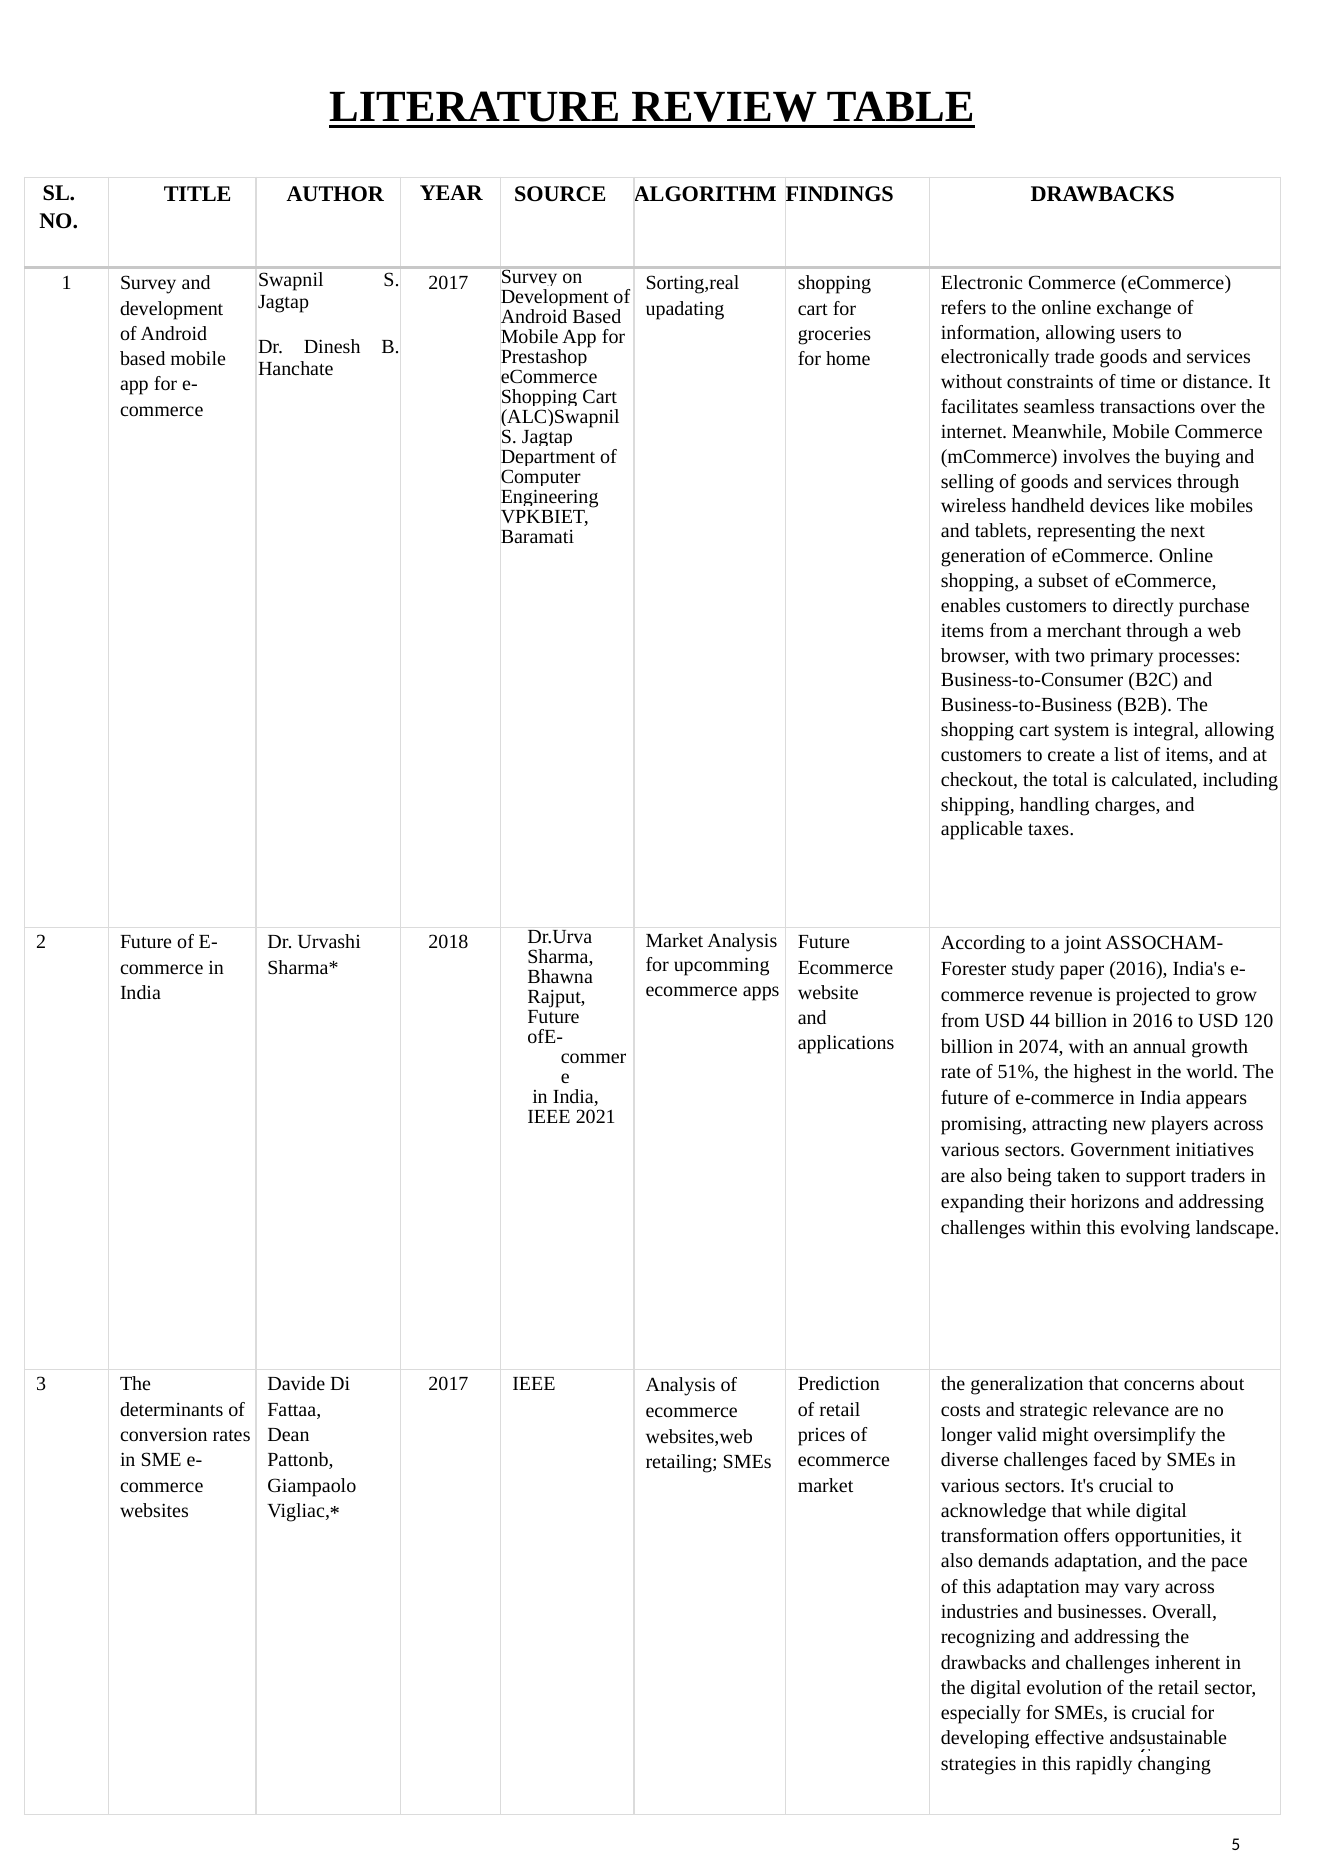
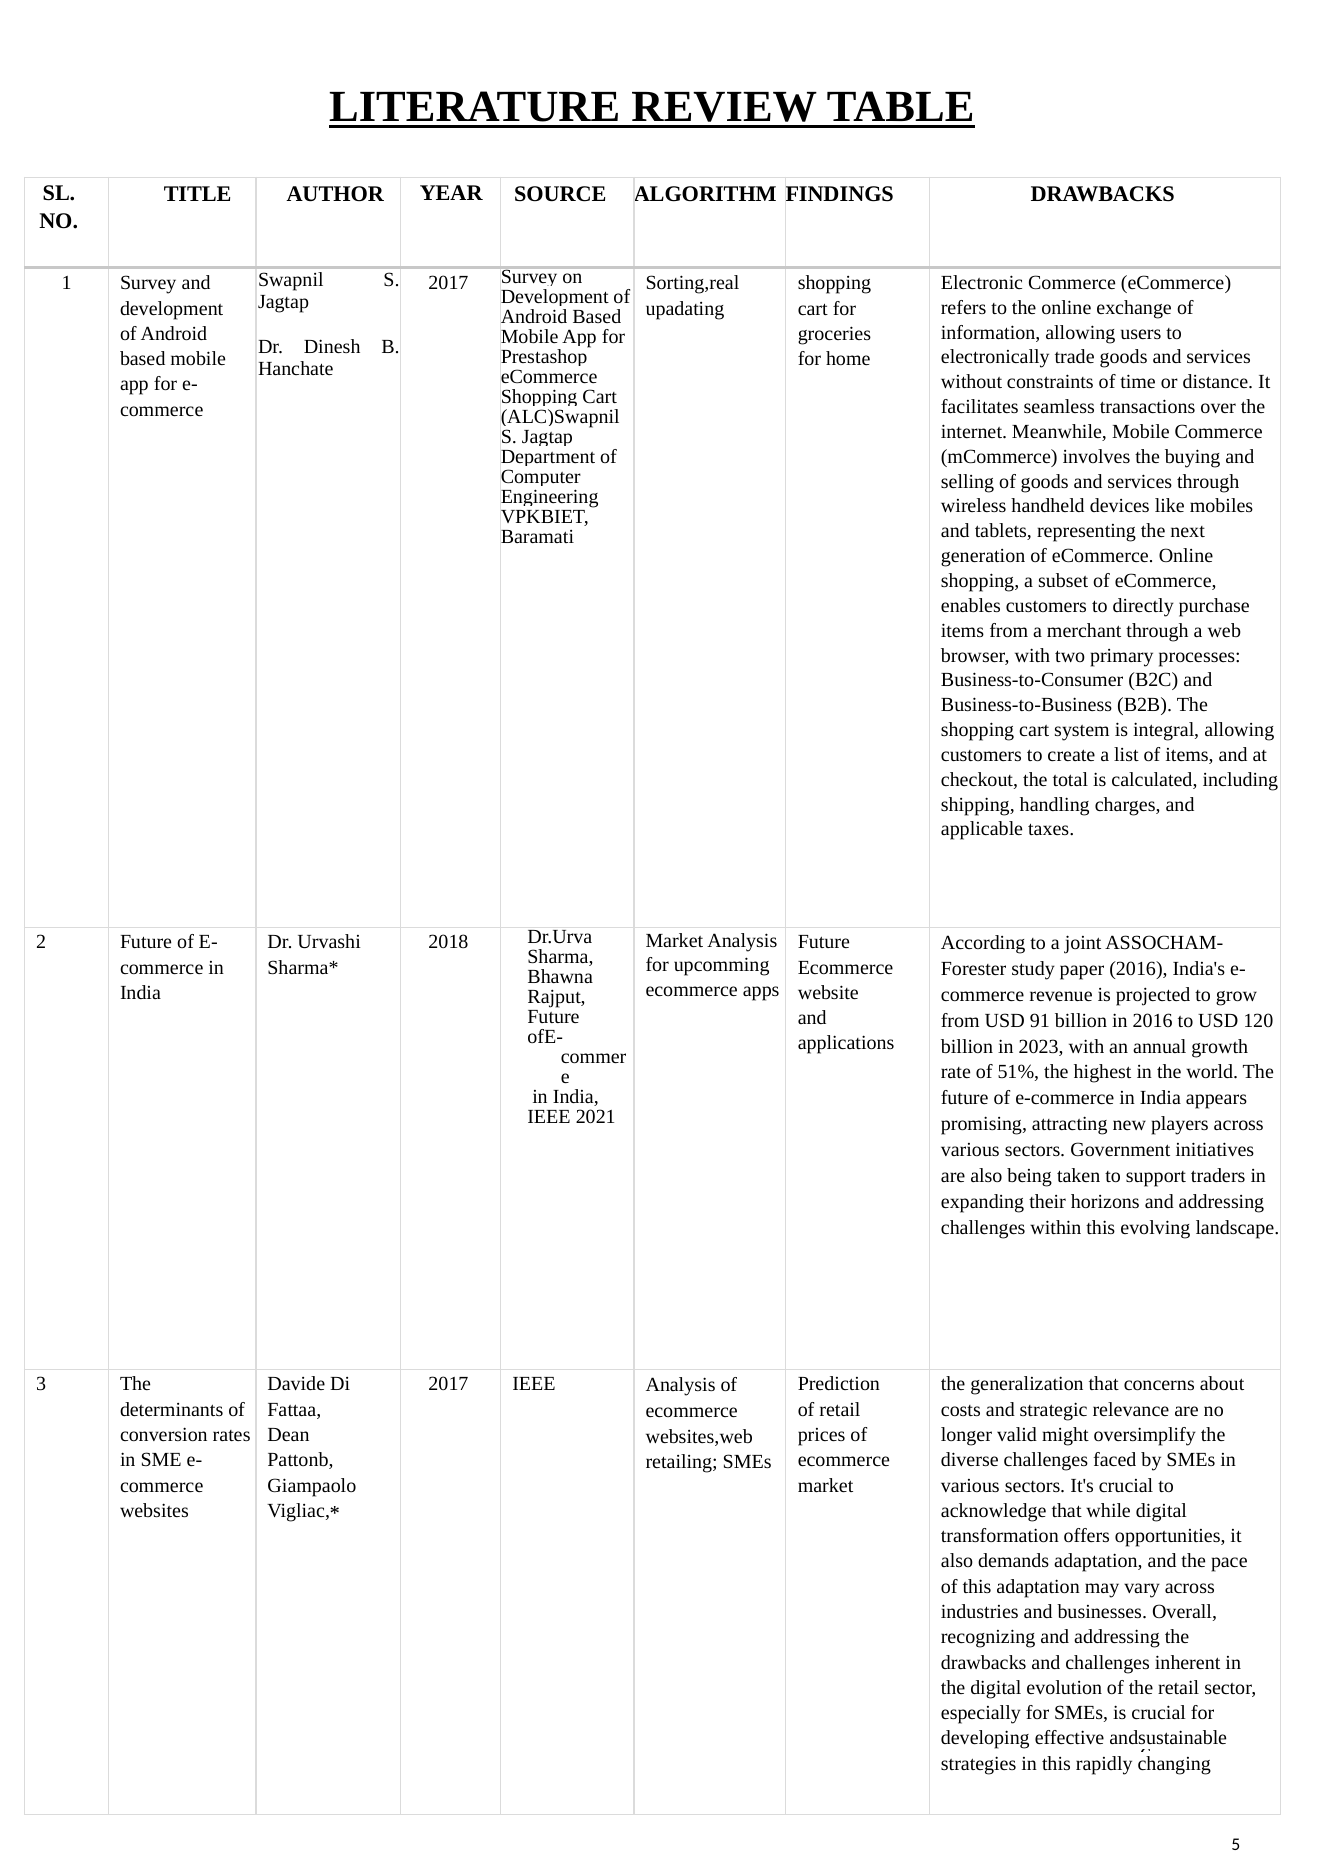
44: 44 -> 91
2074: 2074 -> 2023
